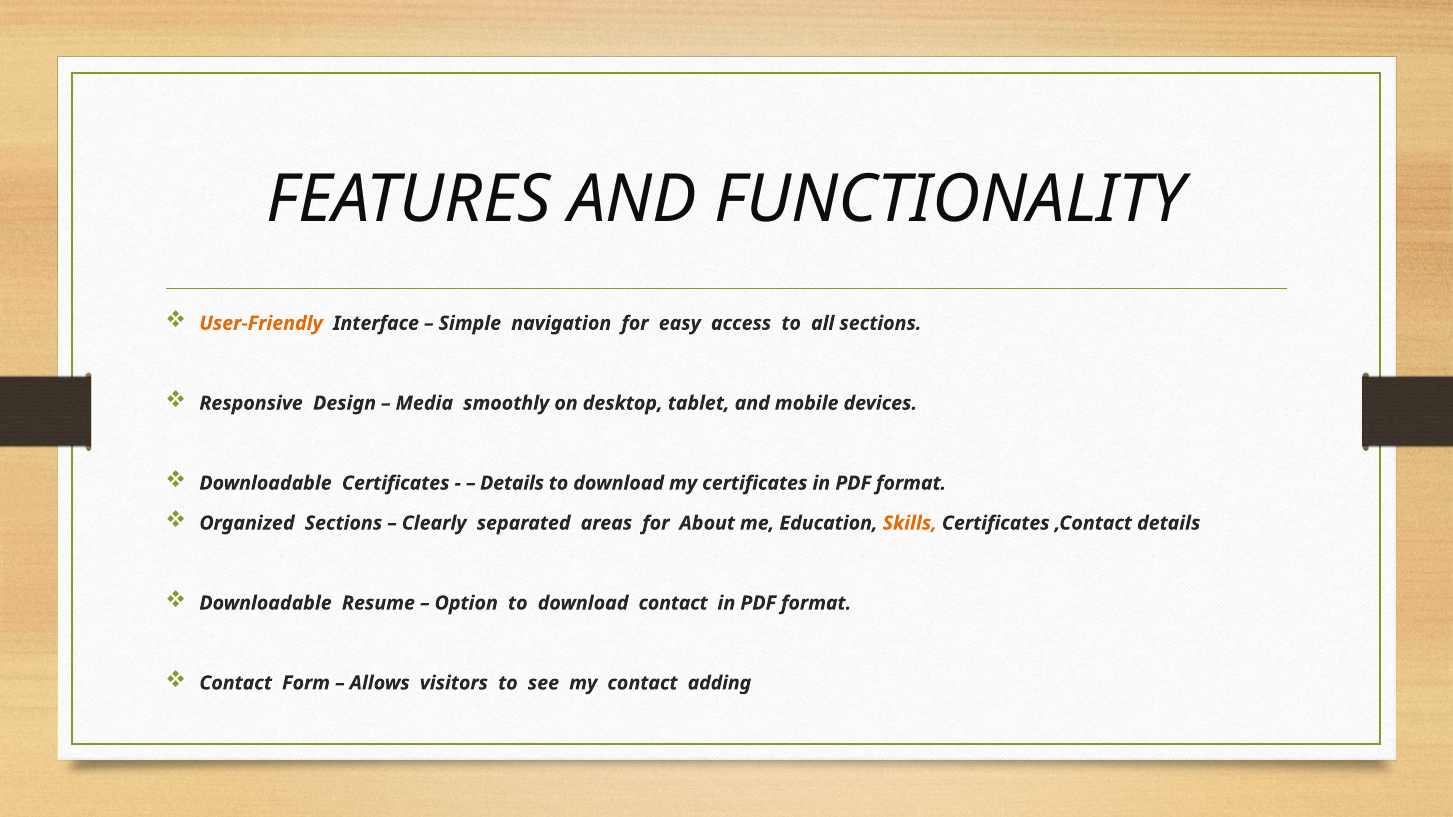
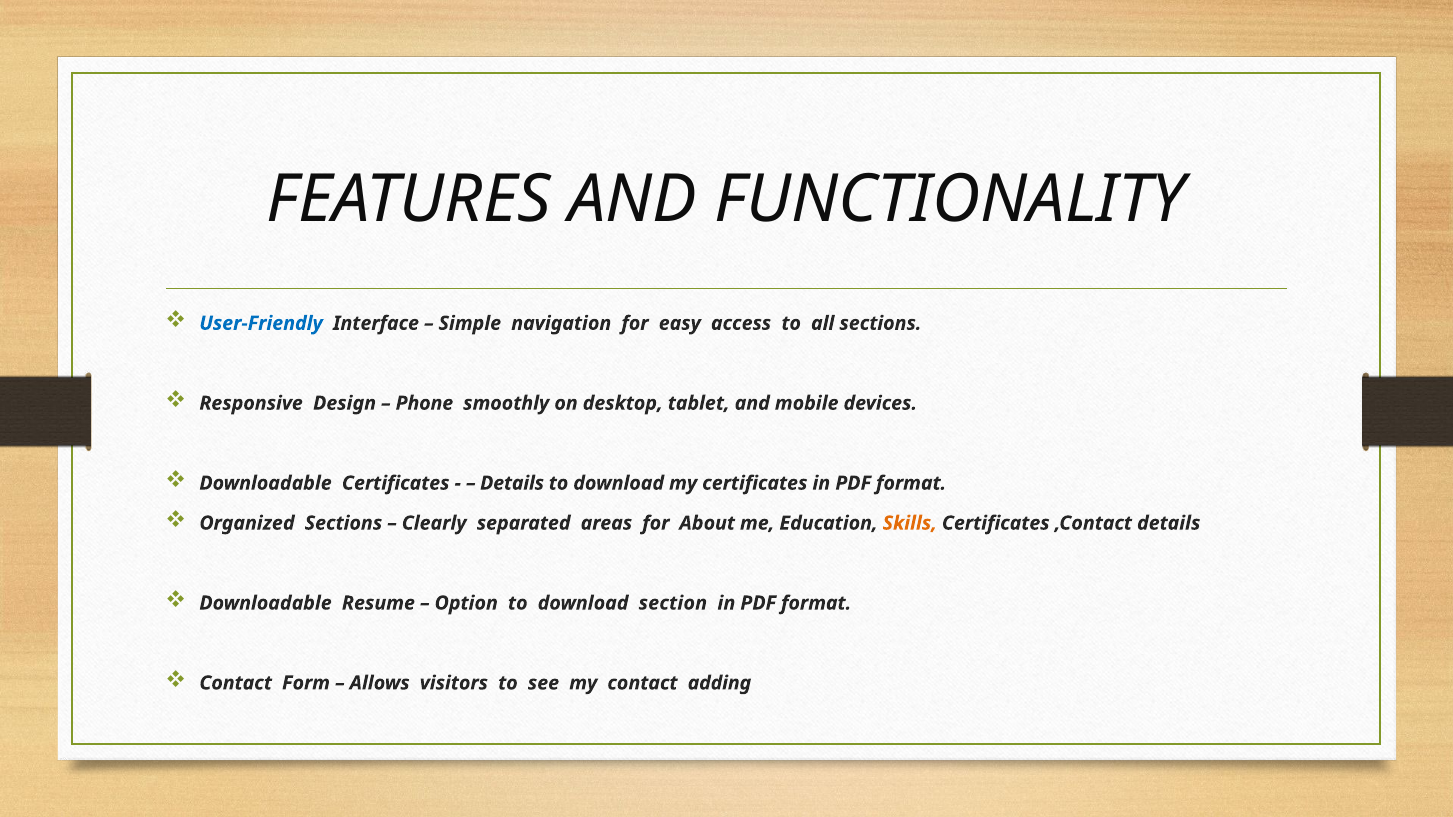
User-Friendly colour: orange -> blue
Media: Media -> Phone
download contact: contact -> section
